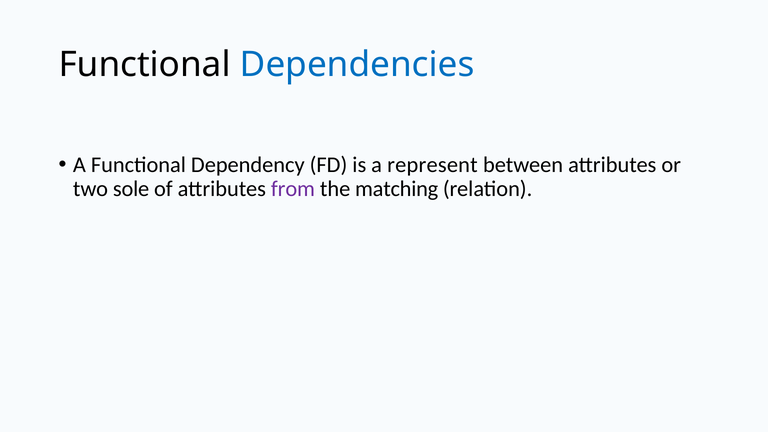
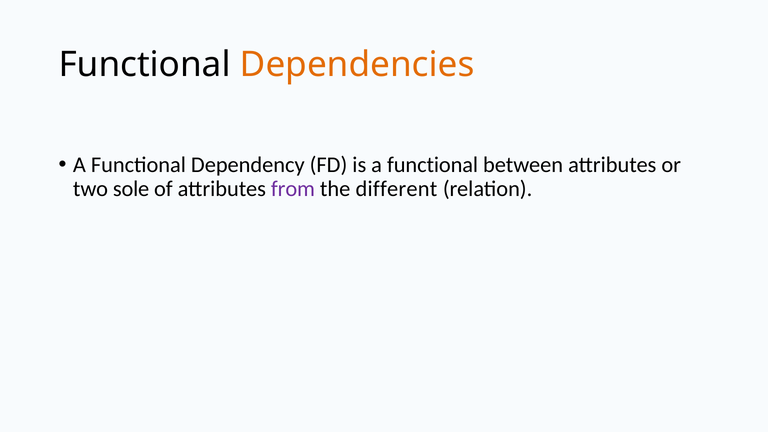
Dependencies colour: blue -> orange
is a represent: represent -> functional
matching: matching -> different
